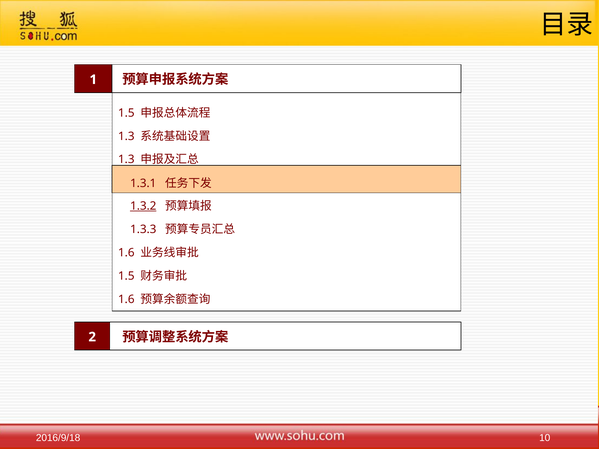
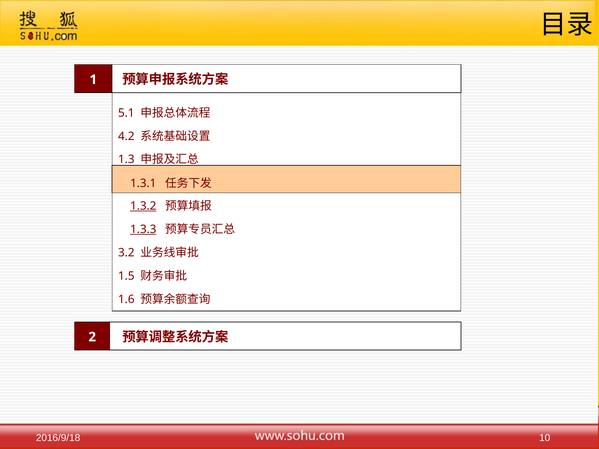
1.5 at (126, 113): 1.5 -> 5.1
1.3 at (126, 136): 1.3 -> 4.2
1.3.3 underline: none -> present
1.6 at (126, 253): 1.6 -> 3.2
